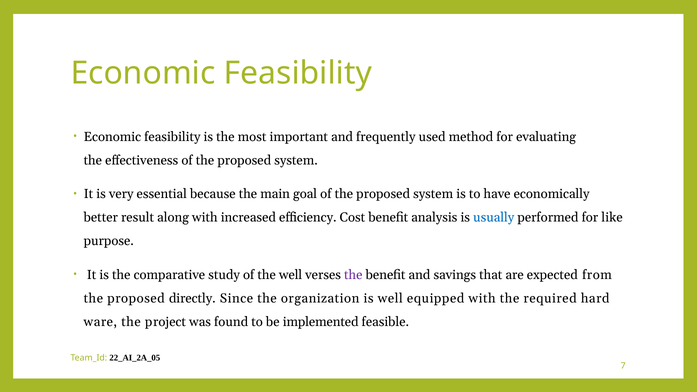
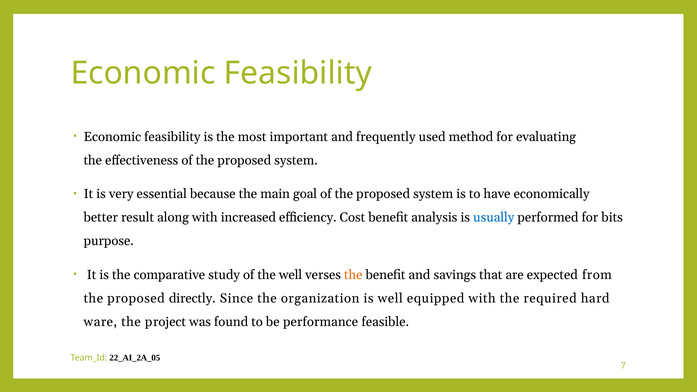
like: like -> bits
the at (353, 275) colour: purple -> orange
implemented: implemented -> performance
